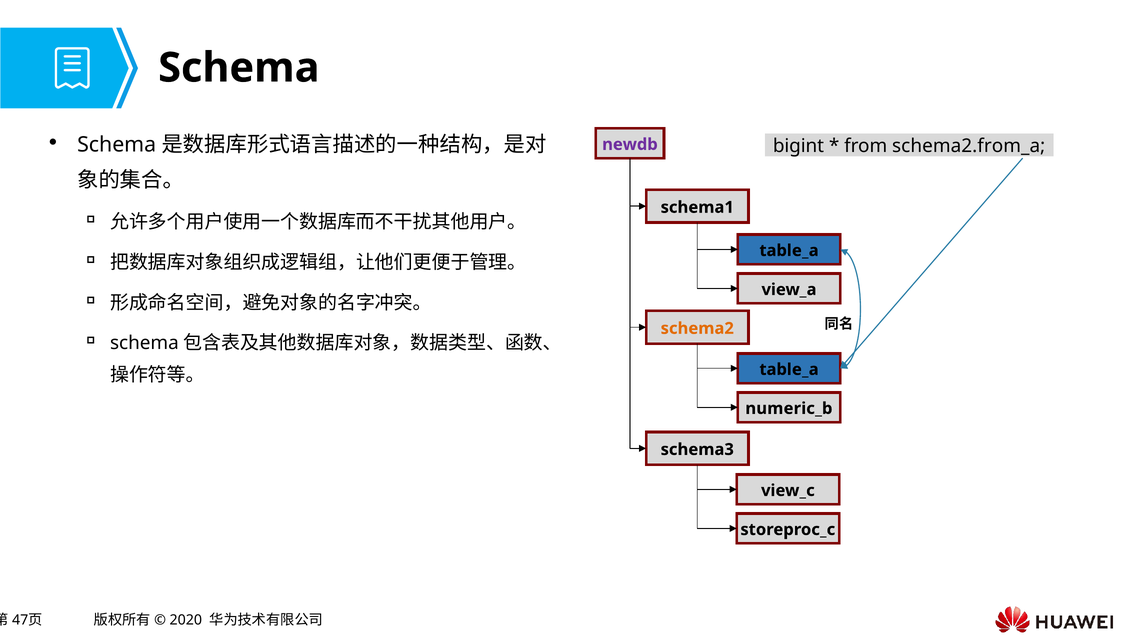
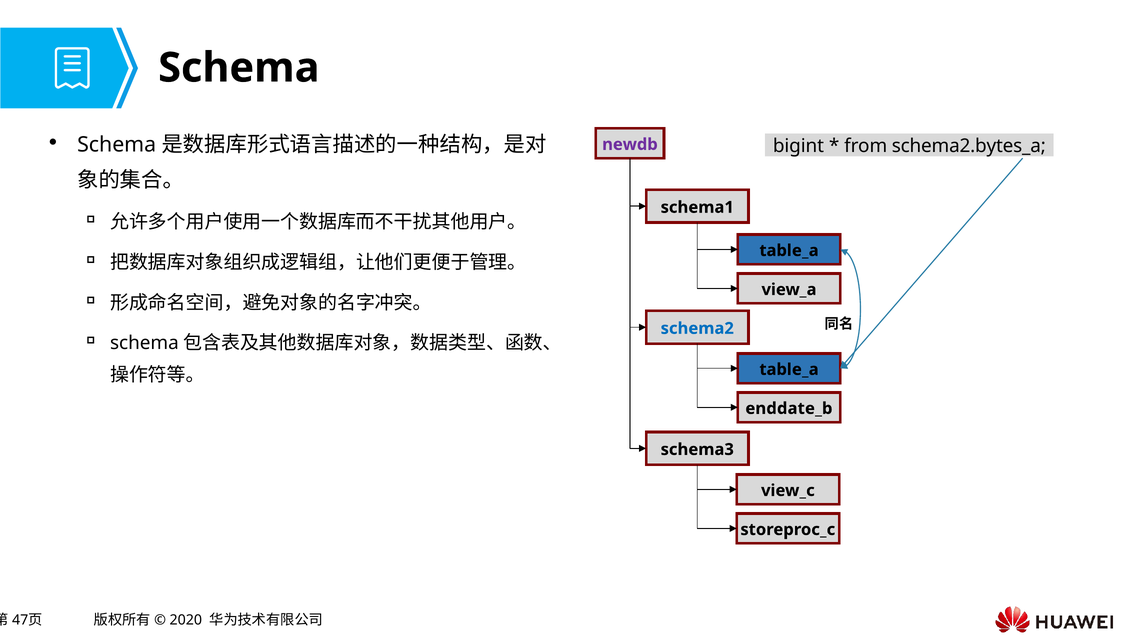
schema2.from_a: schema2.from_a -> schema2.bytes_a
schema2 colour: orange -> blue
numeric_b: numeric_b -> enddate_b
